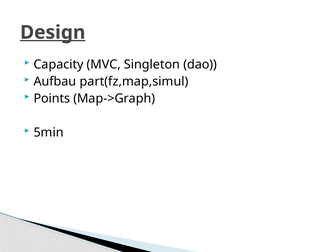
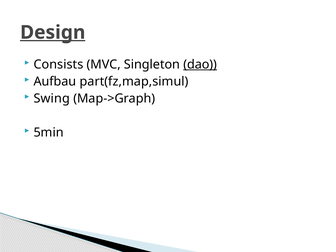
Capacity: Capacity -> Consists
dao underline: none -> present
Points: Points -> Swing
